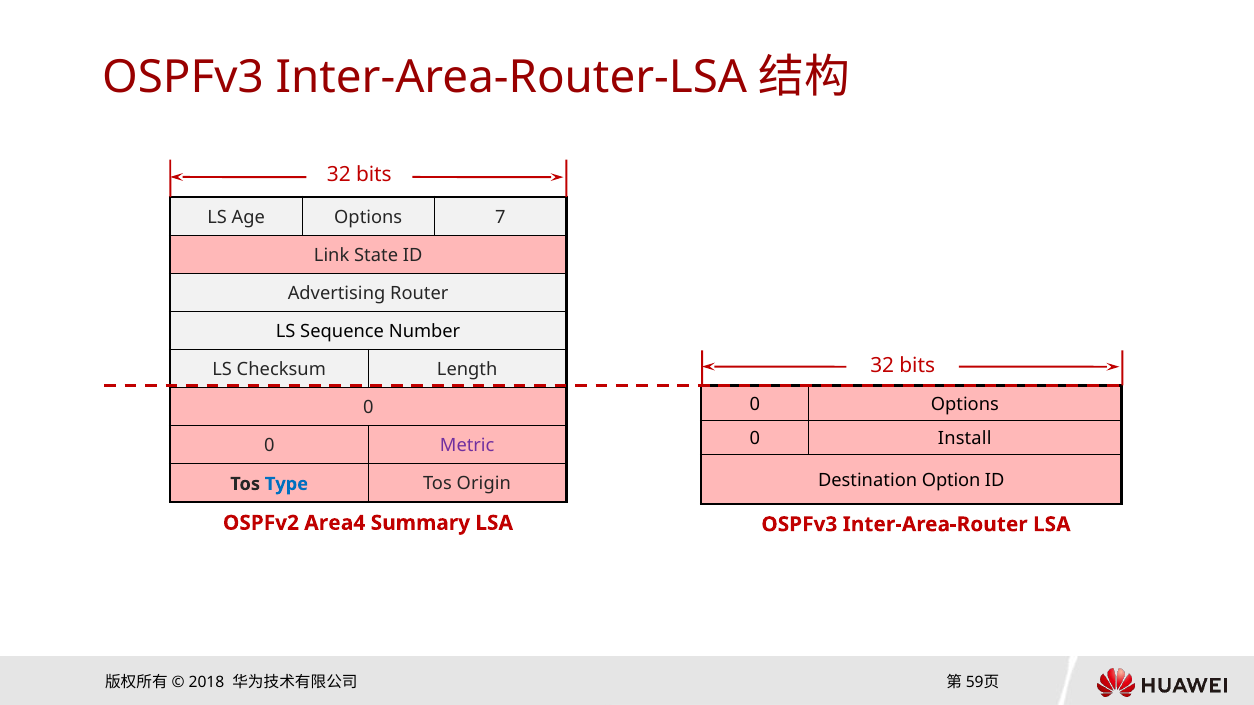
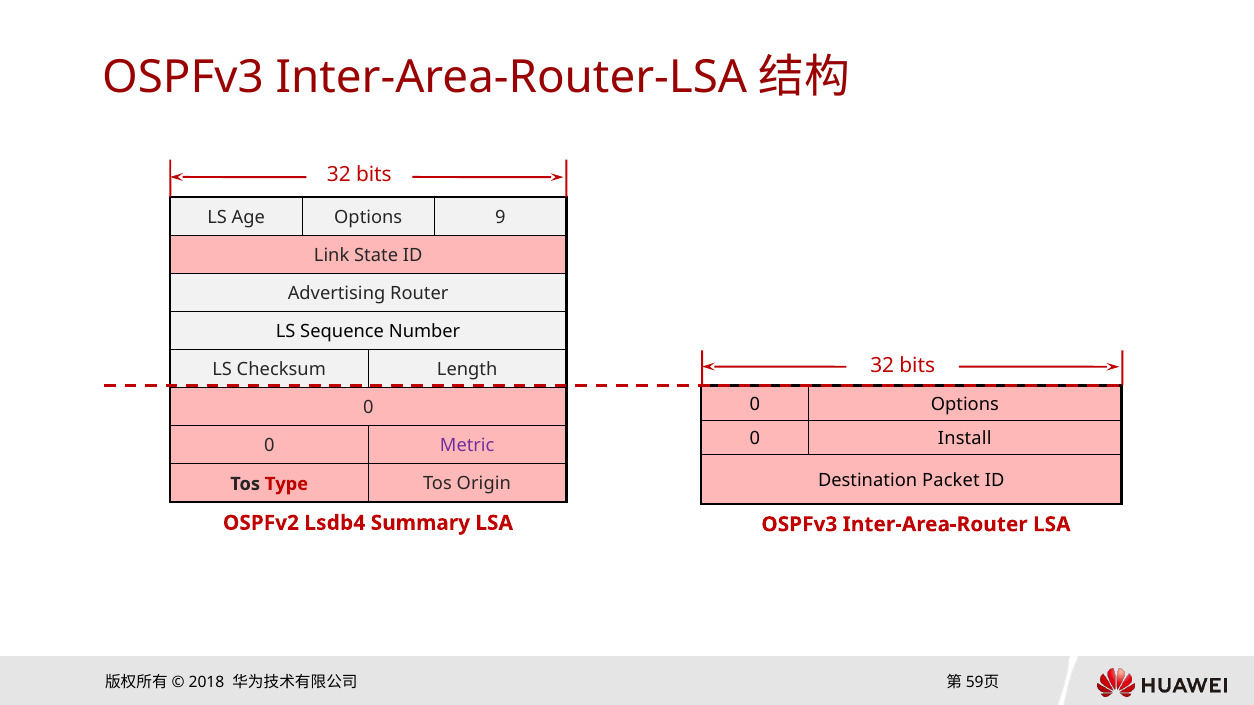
7: 7 -> 9
Option: Option -> Packet
Type colour: blue -> red
Area4: Area4 -> Lsdb4
